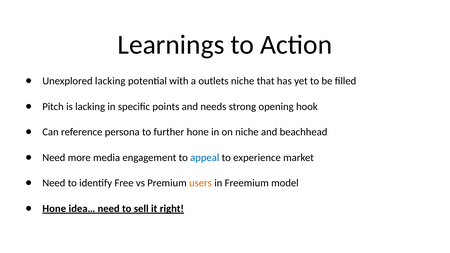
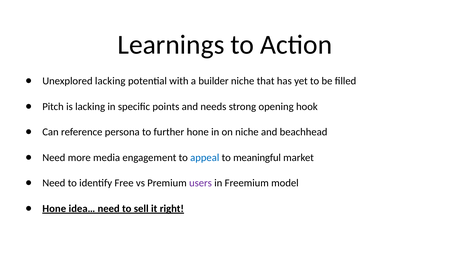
outlets: outlets -> builder
experience: experience -> meaningful
users colour: orange -> purple
